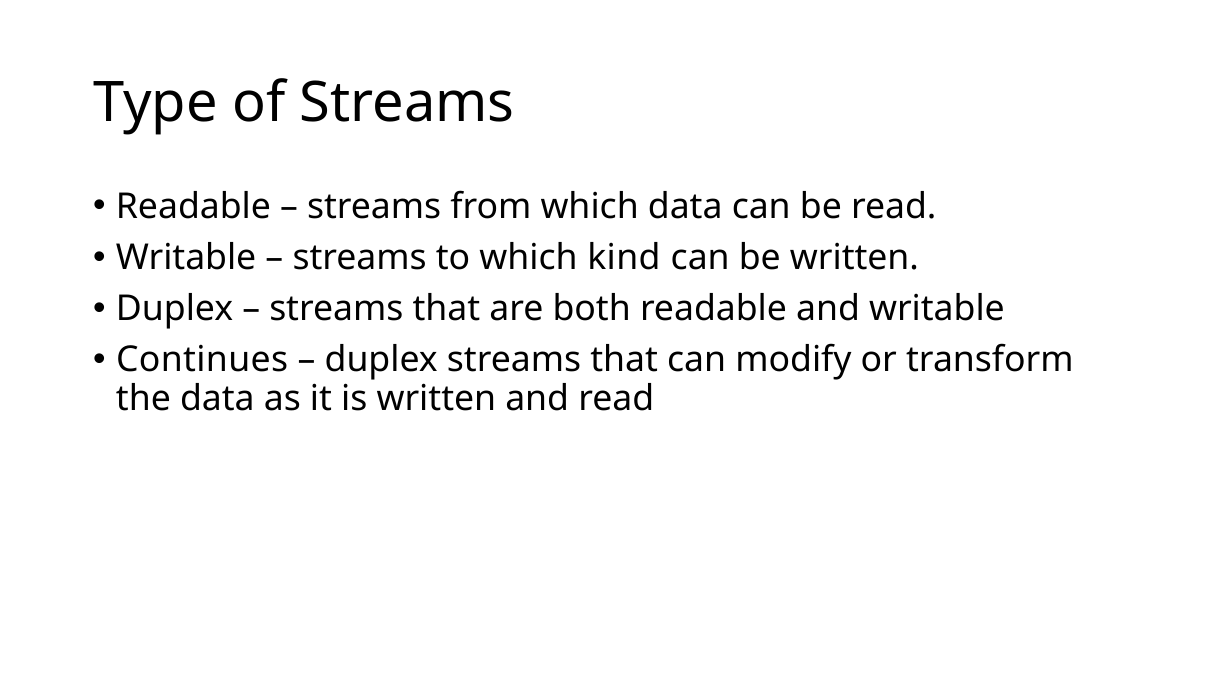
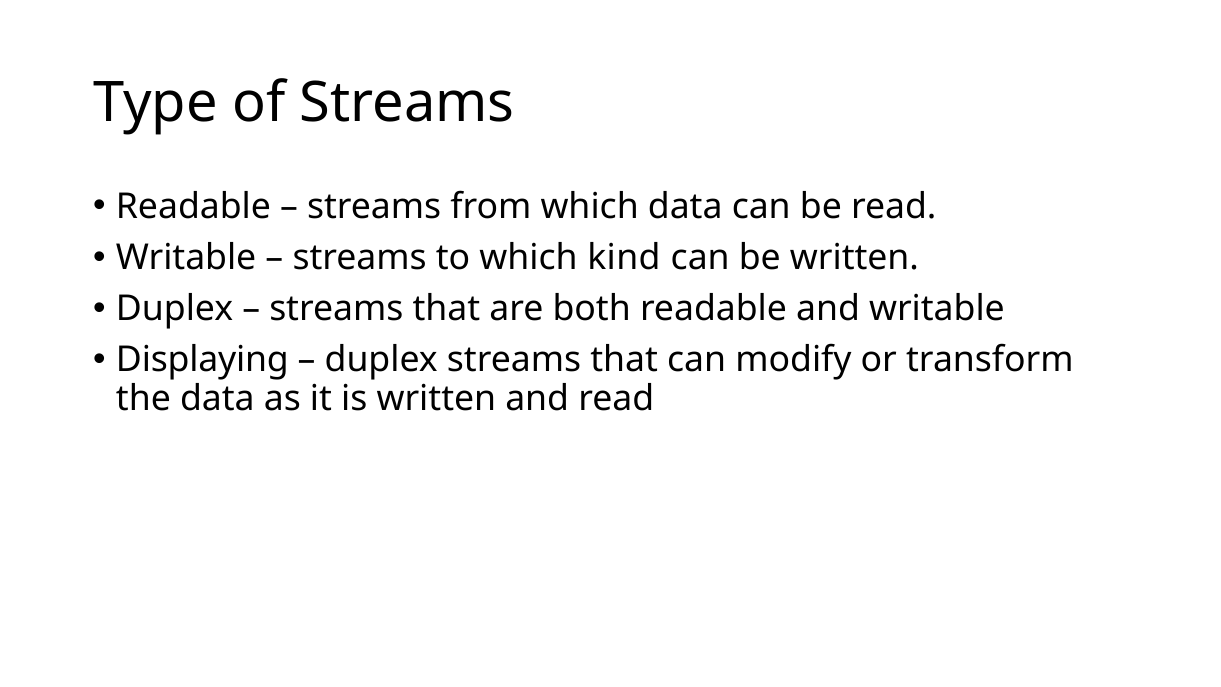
Continues: Continues -> Displaying
